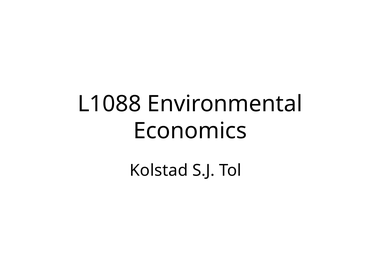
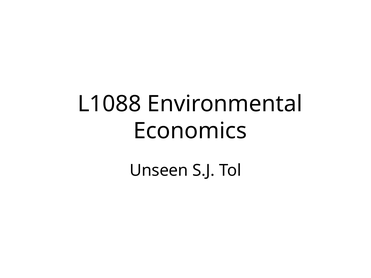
Kolstad: Kolstad -> Unseen
